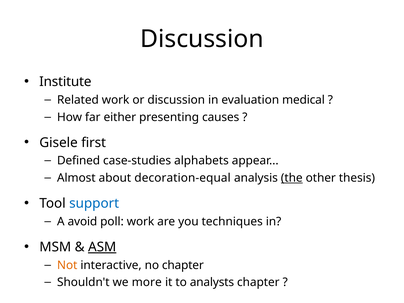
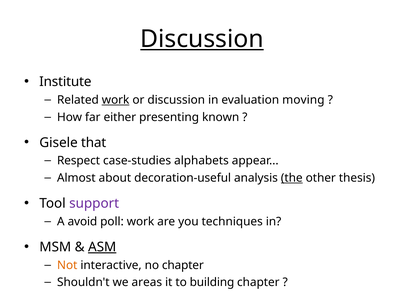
Discussion at (202, 39) underline: none -> present
work at (116, 100) underline: none -> present
medical: medical -> moving
causes: causes -> known
first: first -> that
Defined: Defined -> Respect
decoration-equal: decoration-equal -> decoration-useful
support colour: blue -> purple
more: more -> areas
analysts: analysts -> building
